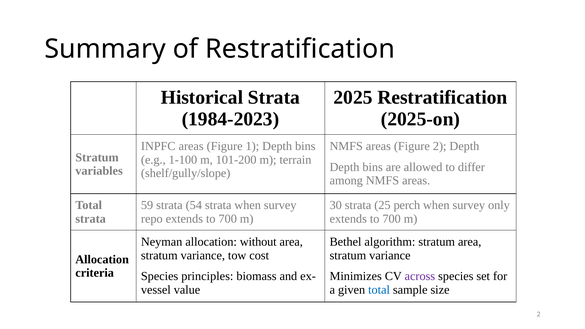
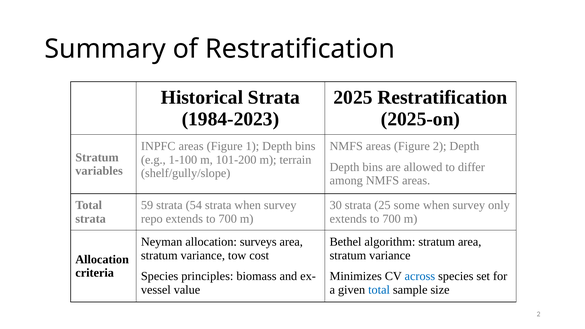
perch: perch -> some
without: without -> surveys
across colour: purple -> blue
